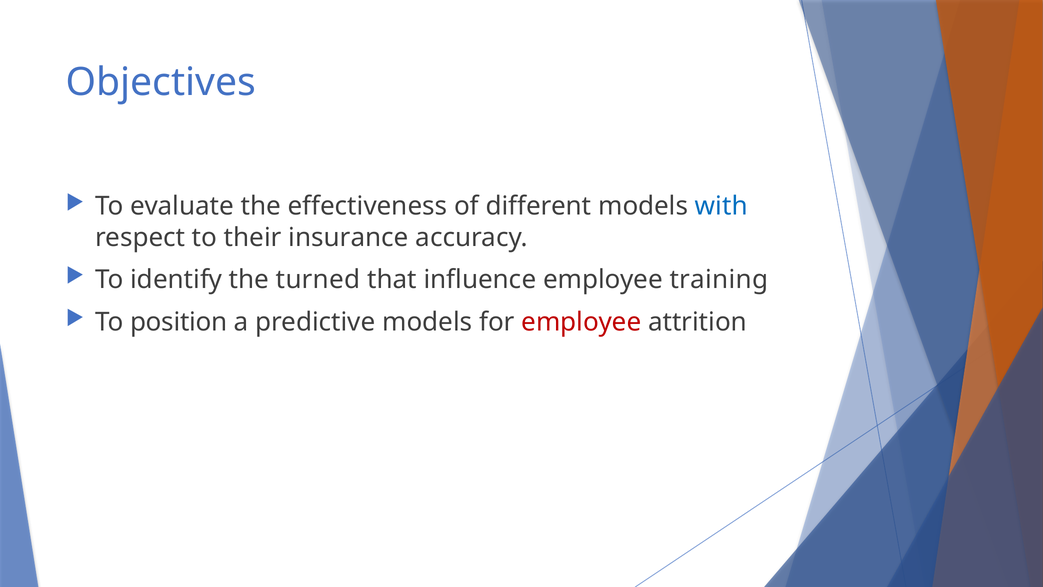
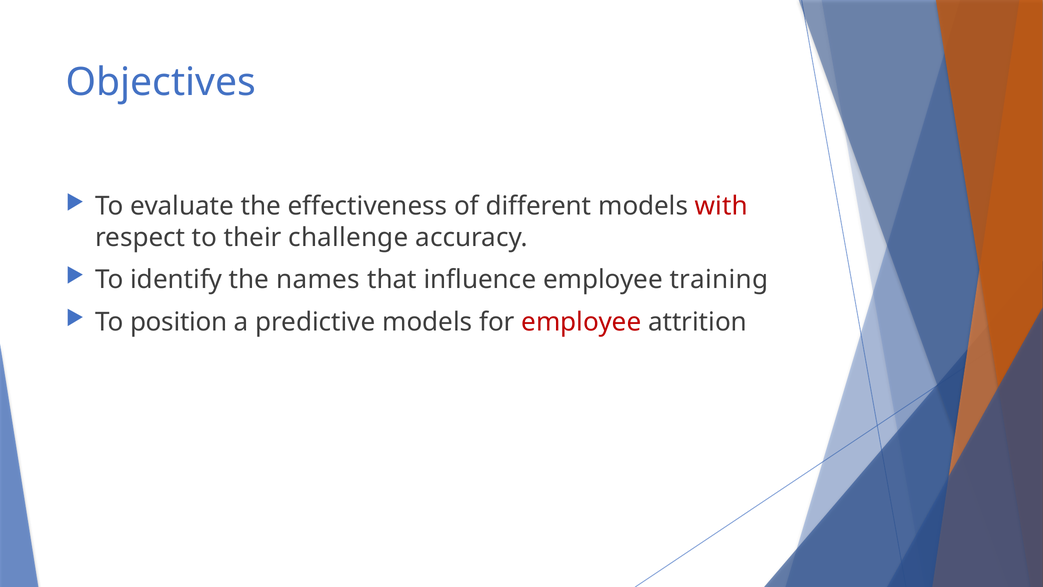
with colour: blue -> red
insurance: insurance -> challenge
turned: turned -> names
